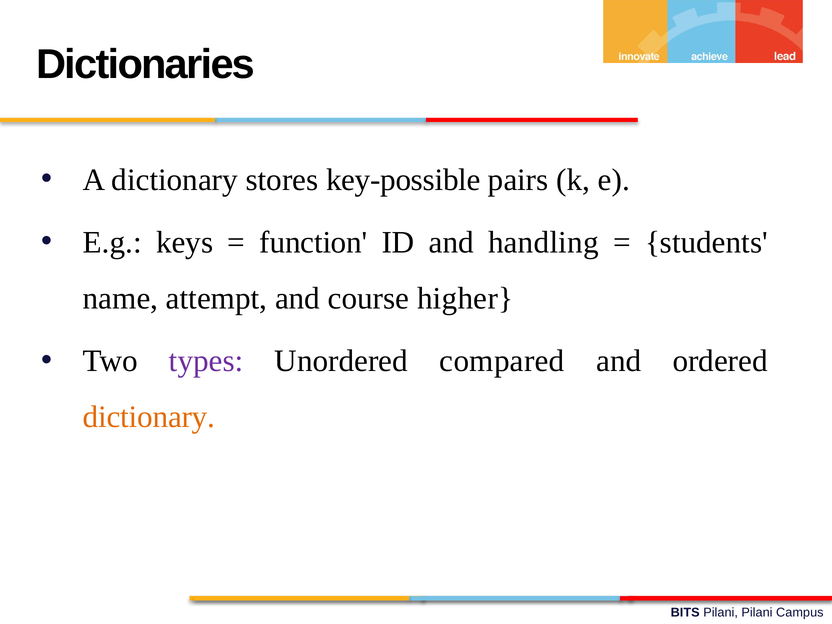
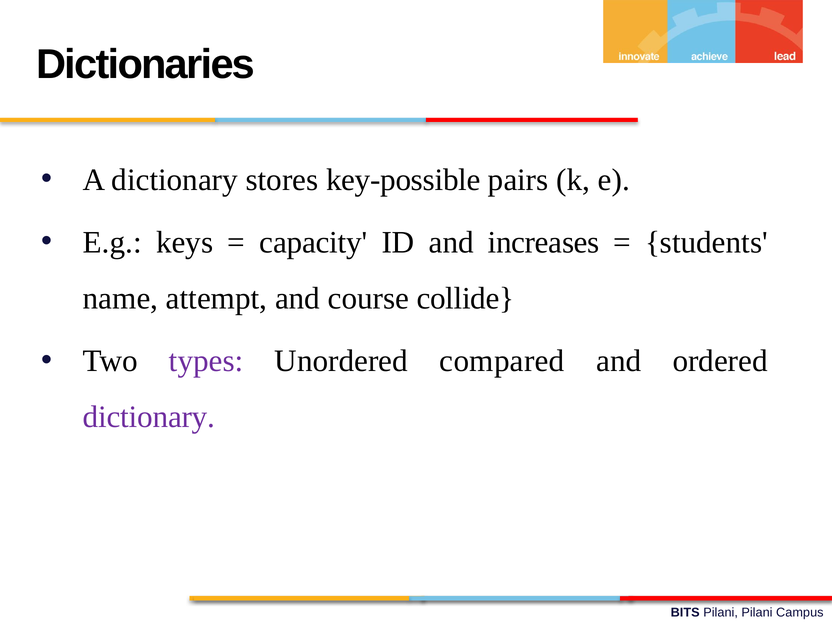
function: function -> capacity
handling: handling -> increases
higher: higher -> collide
dictionary at (149, 417) colour: orange -> purple
